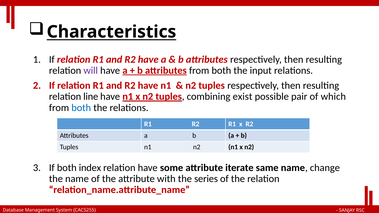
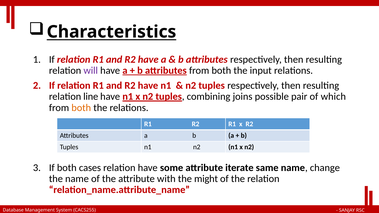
exist: exist -> joins
both at (81, 108) colour: blue -> orange
index: index -> cases
series: series -> might
